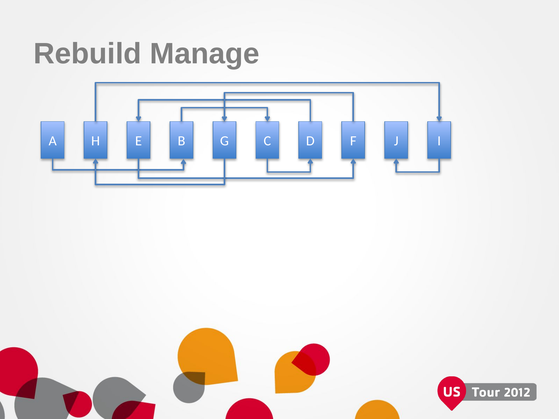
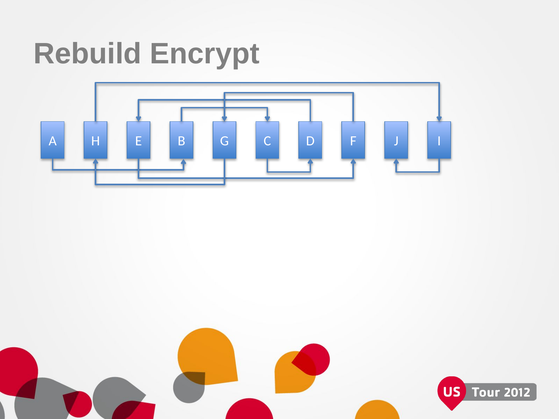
Manage: Manage -> Encrypt
